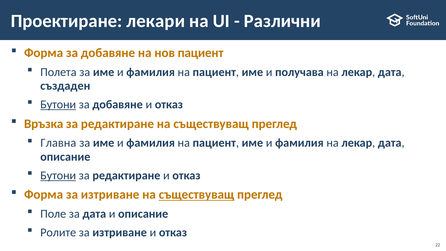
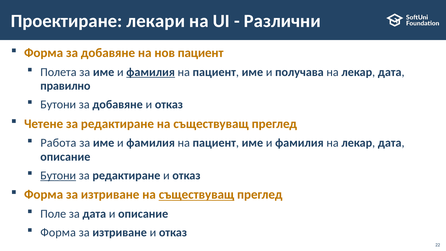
фамилия at (151, 72) underline: none -> present
създаден: създаден -> правилно
Бутони at (58, 104) underline: present -> none
Връзка: Връзка -> Четене
Главна: Главна -> Работа
Ролите at (58, 232): Ролите -> Форма
